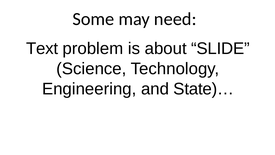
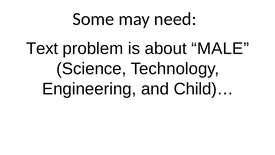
SLIDE: SLIDE -> MALE
State)…: State)… -> Child)…
